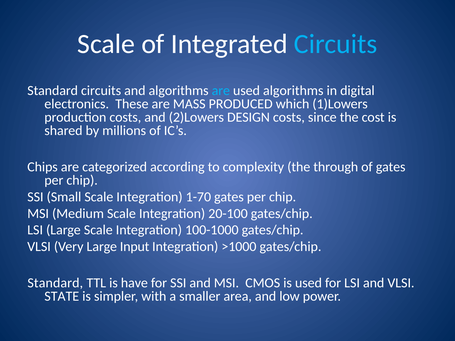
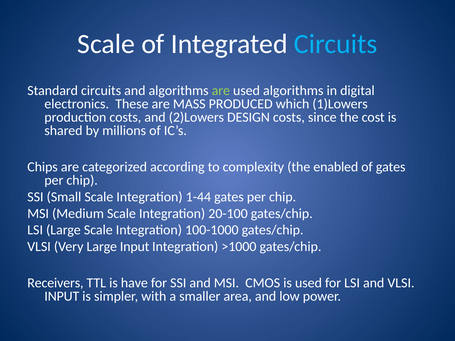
are at (221, 91) colour: light blue -> light green
through: through -> enabled
1-70: 1-70 -> 1-44
Standard at (55, 283): Standard -> Receivers
STATE at (62, 297): STATE -> INPUT
